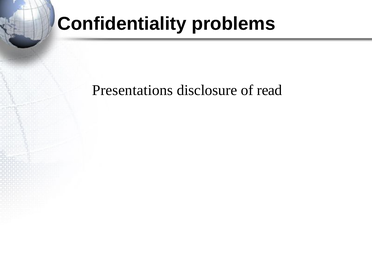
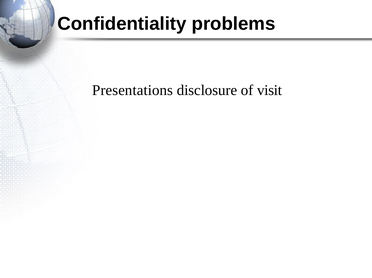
read: read -> visit
